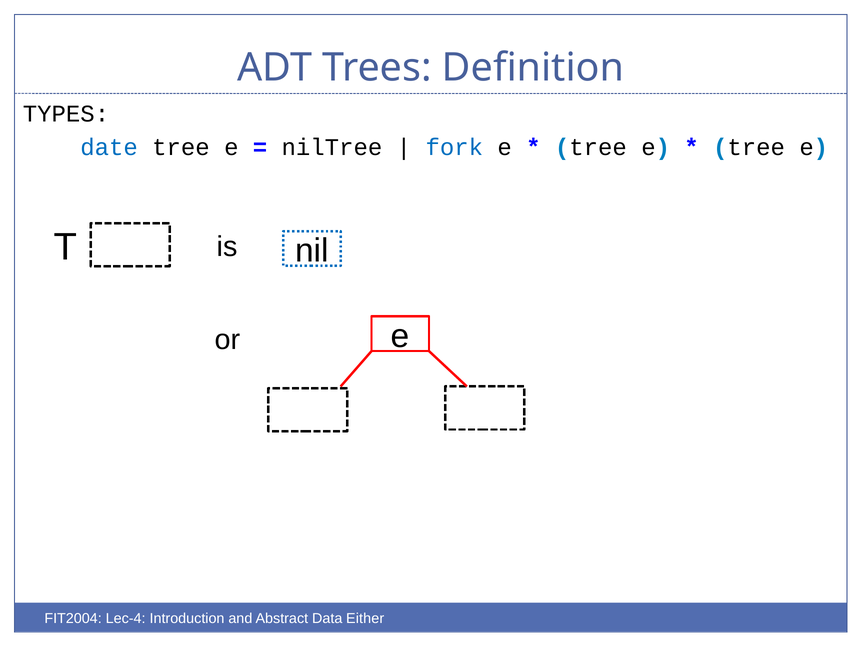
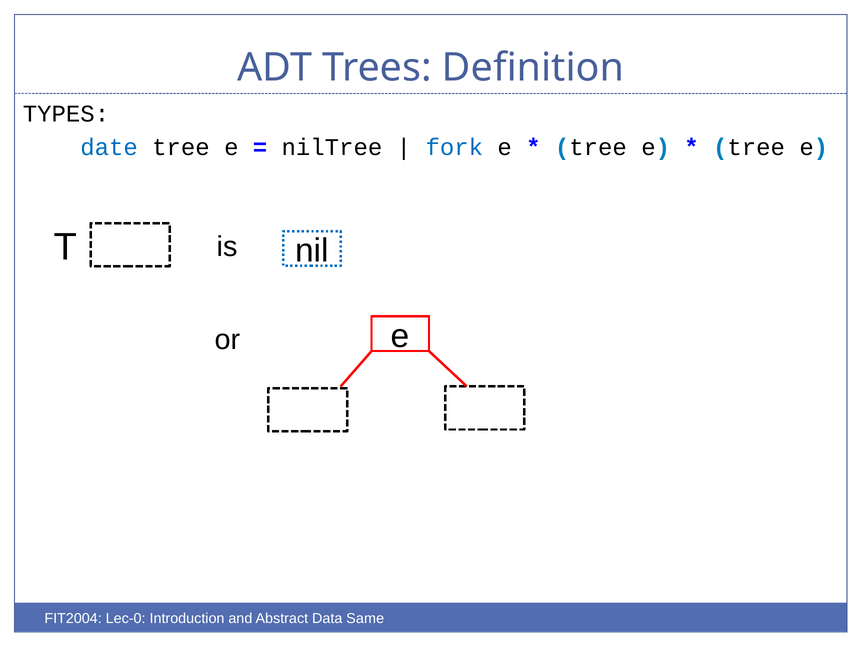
Lec-4: Lec-4 -> Lec-0
Either: Either -> Same
